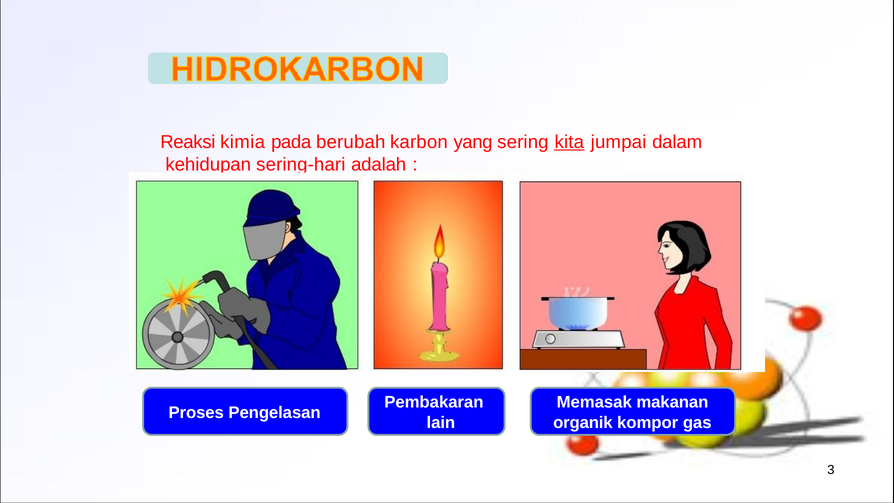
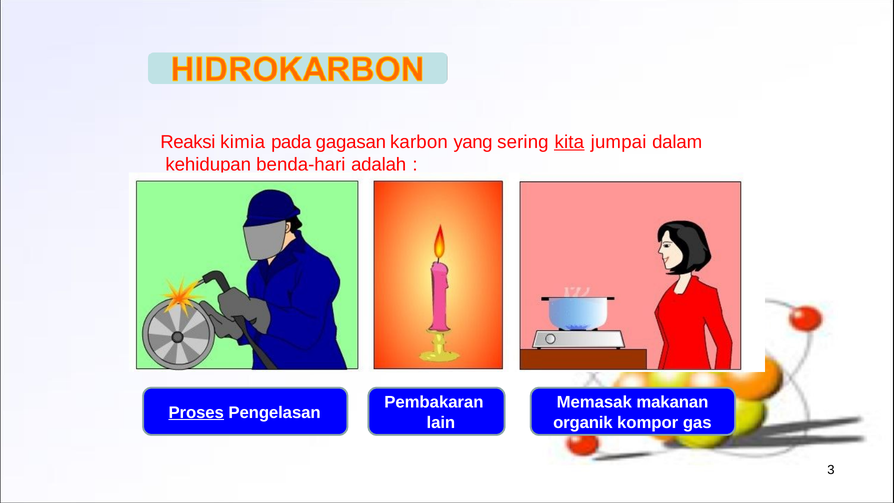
berubah: berubah -> gagasan
sering-hari: sering-hari -> benda-hari
Proses underline: none -> present
